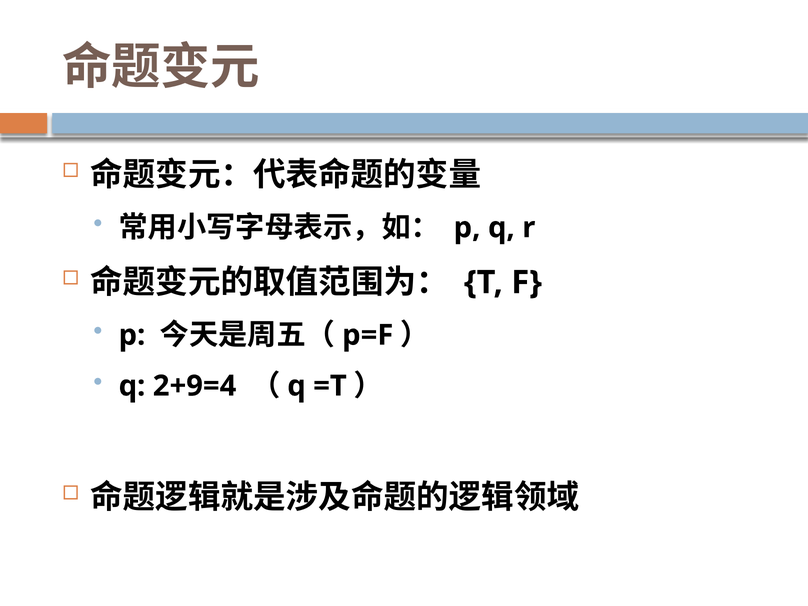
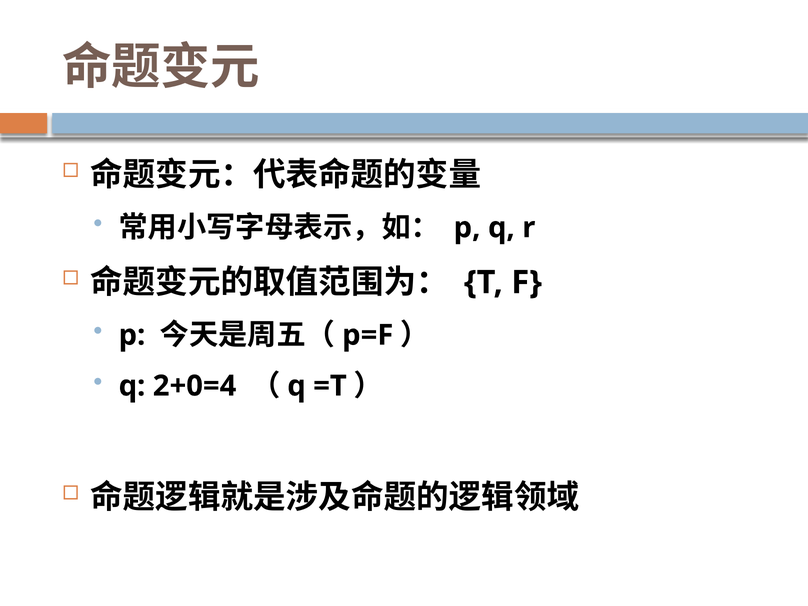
2+9=4: 2+9=4 -> 2+0=4
